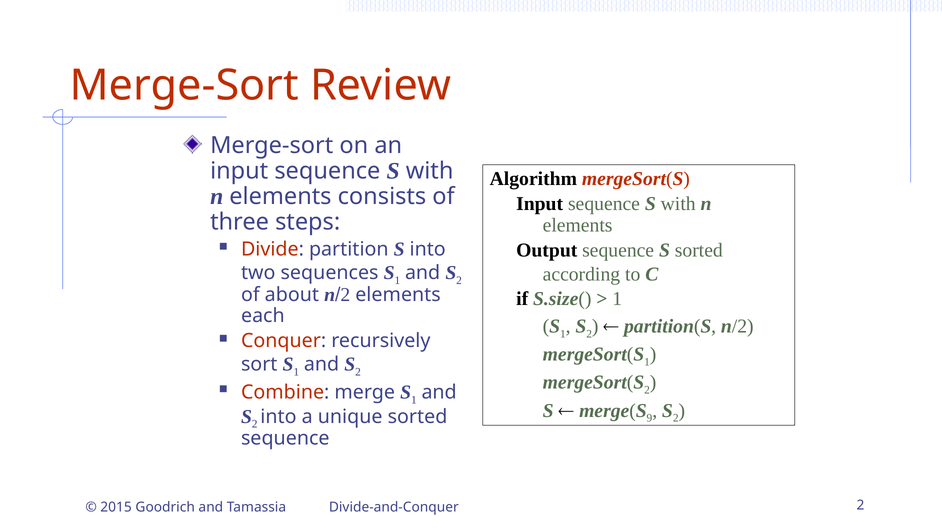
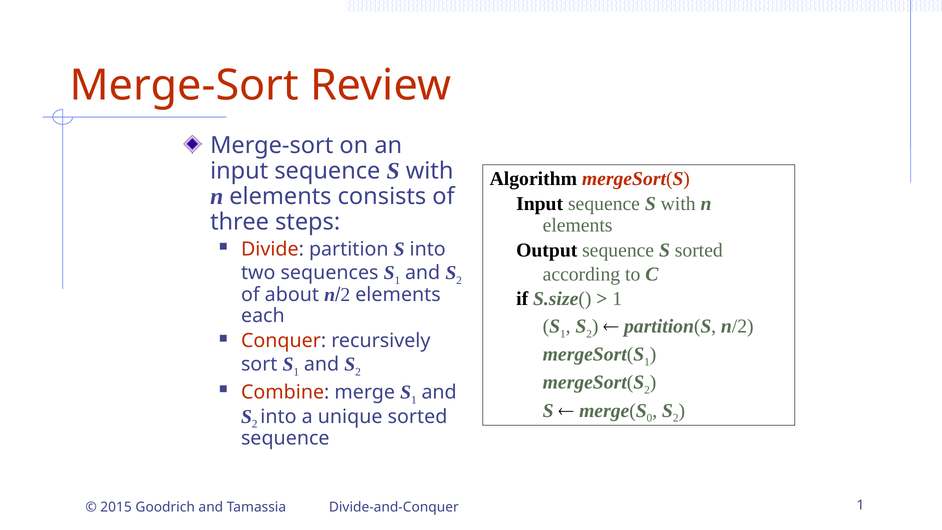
9: 9 -> 0
Divide-and-Conquer 2: 2 -> 1
